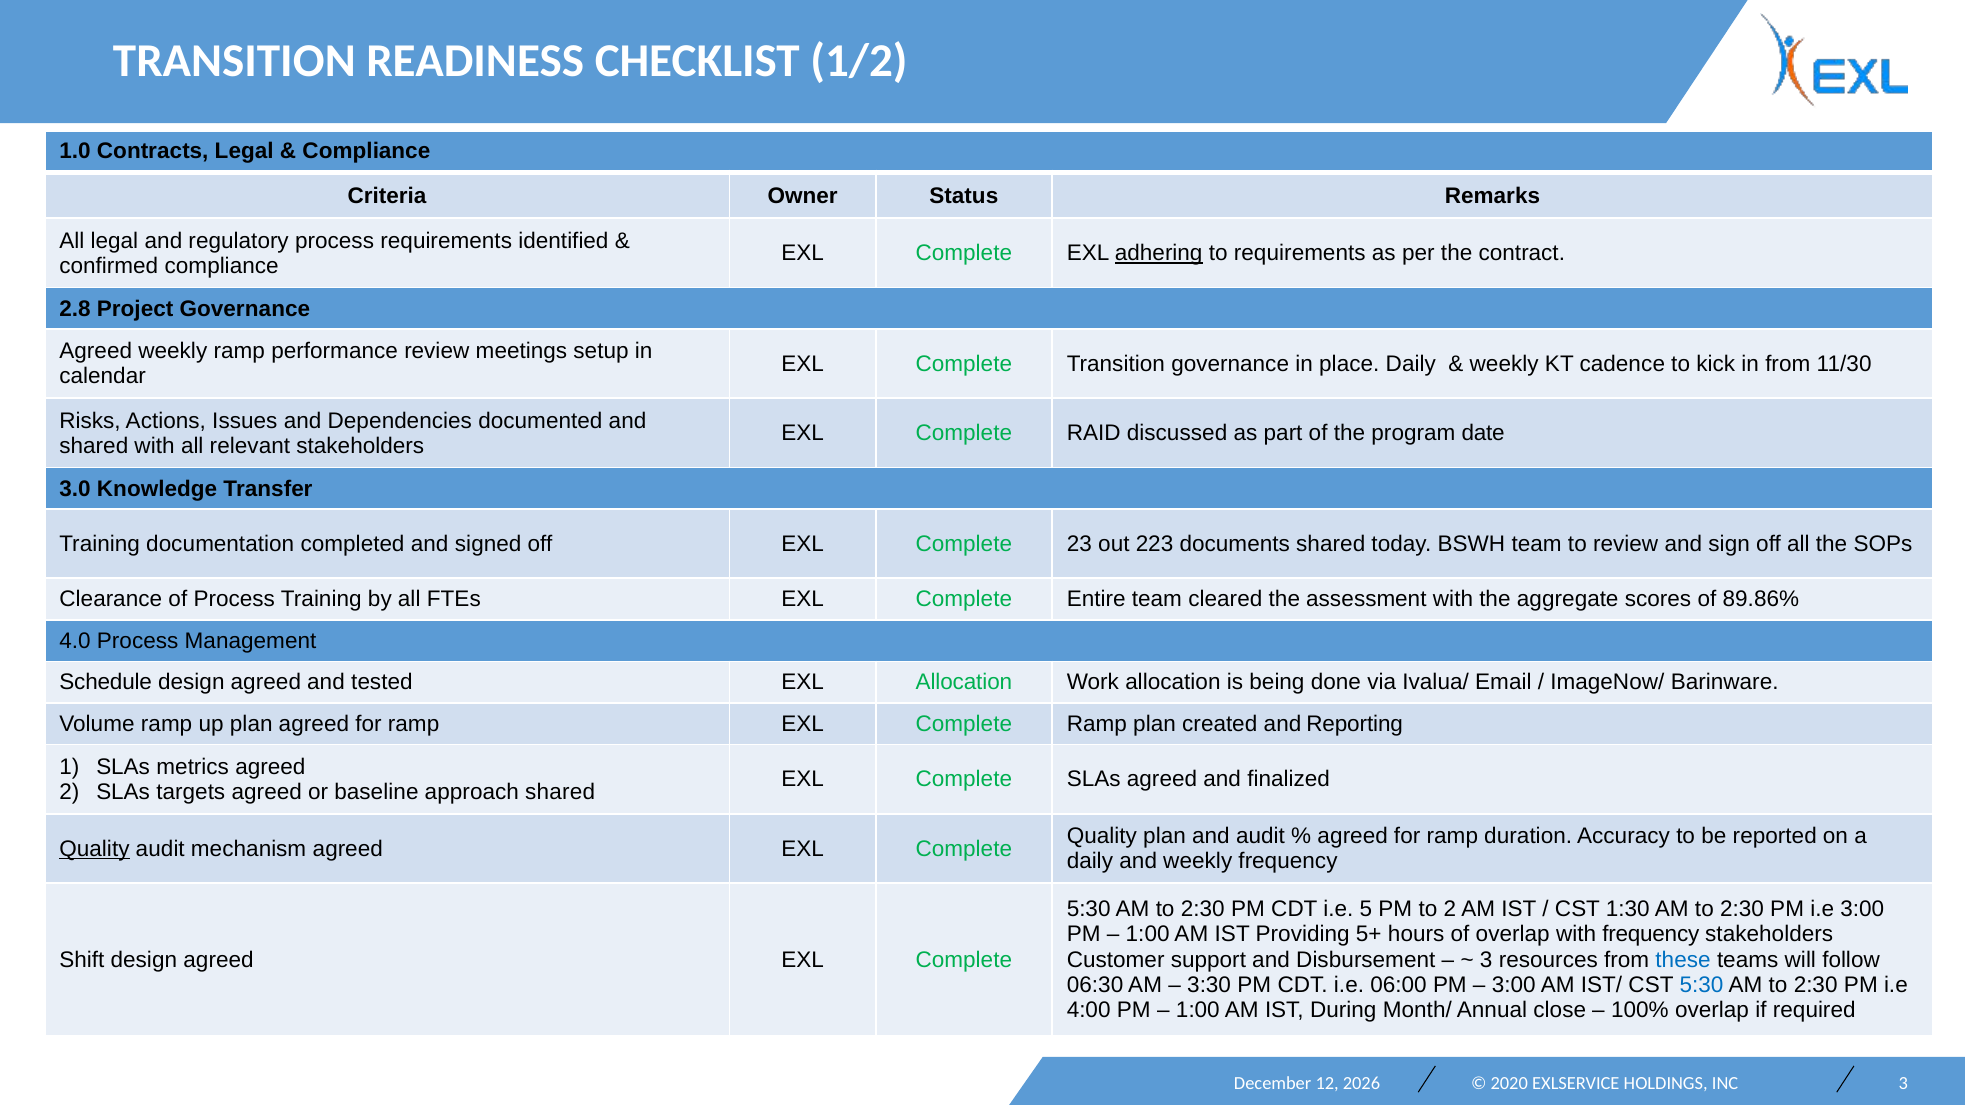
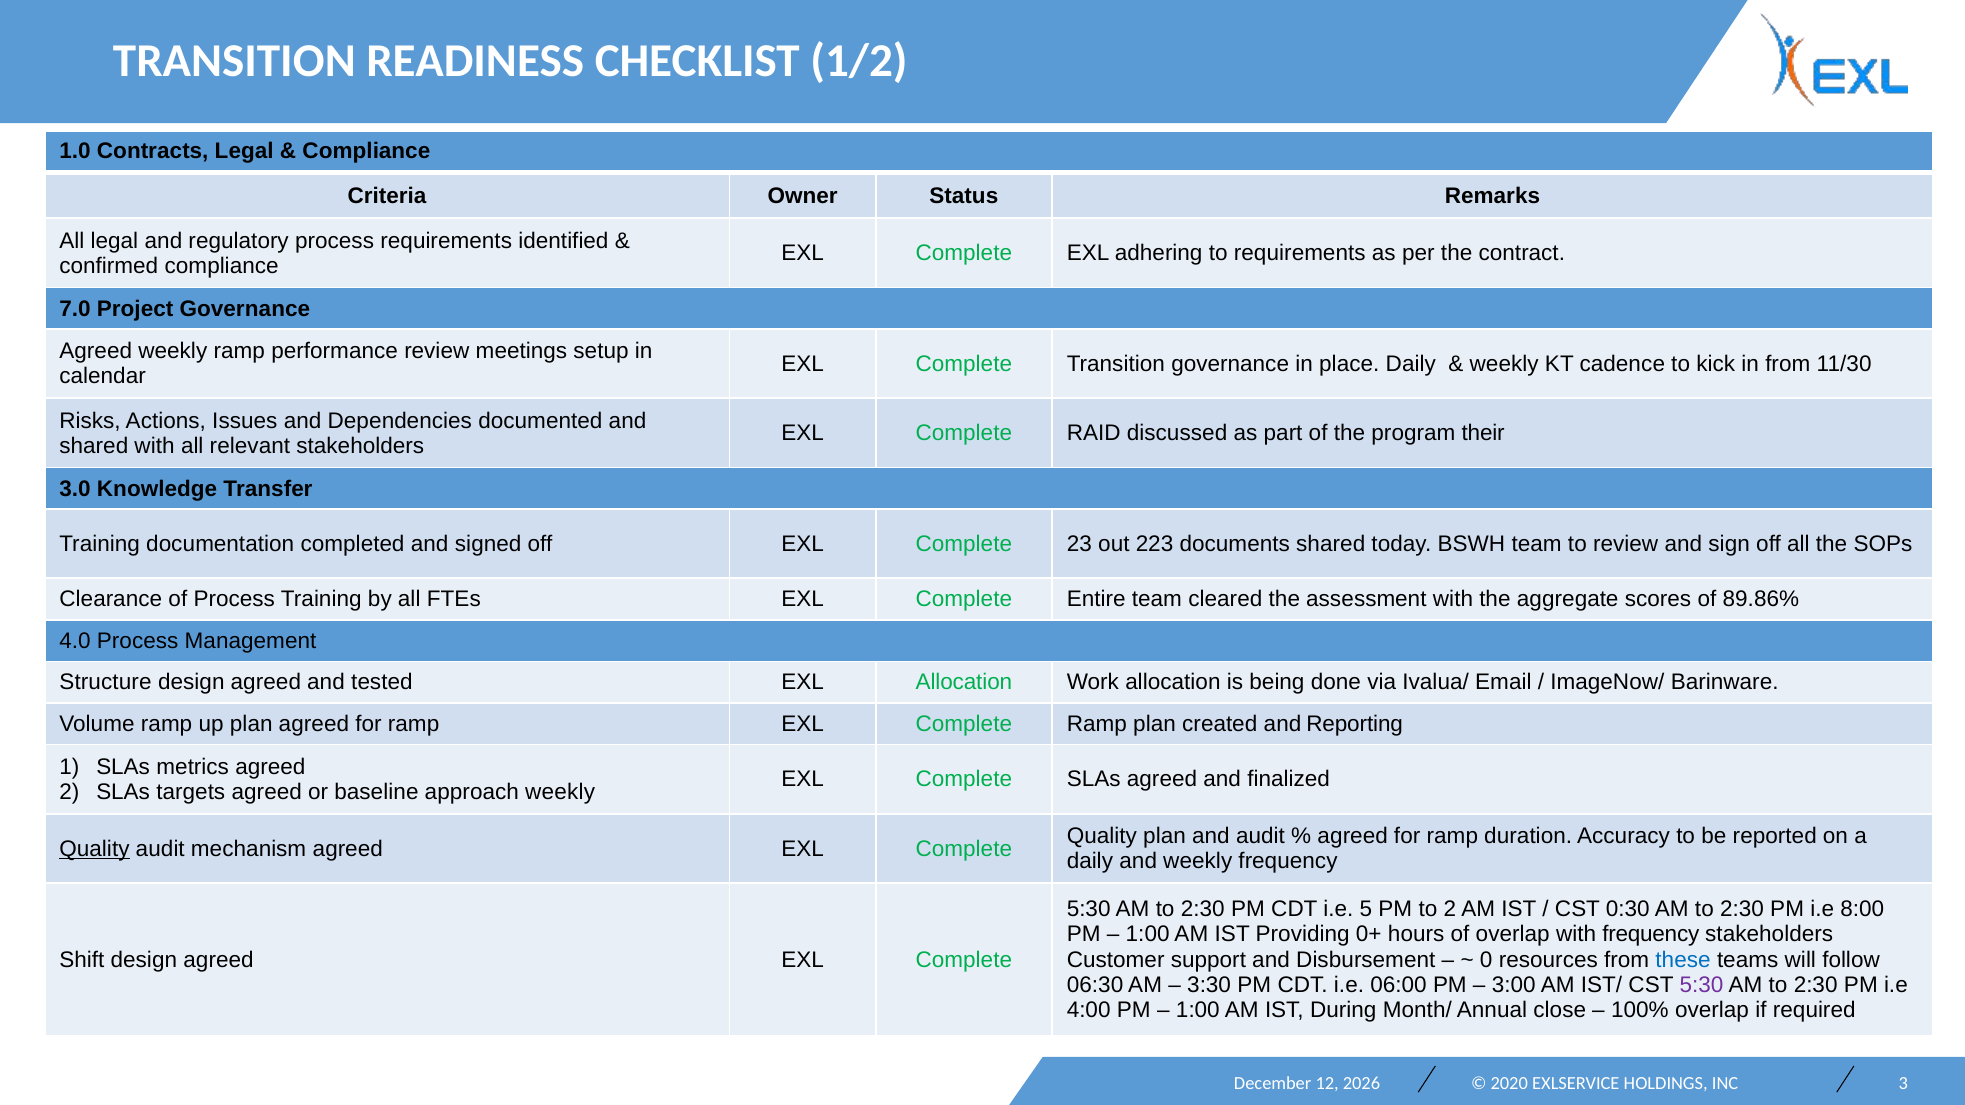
adhering underline: present -> none
2.8: 2.8 -> 7.0
date: date -> their
Schedule: Schedule -> Structure
approach shared: shared -> weekly
1:30: 1:30 -> 0:30
i.e 3:00: 3:00 -> 8:00
5+: 5+ -> 0+
3 at (1486, 960): 3 -> 0
5:30 at (1701, 985) colour: blue -> purple
